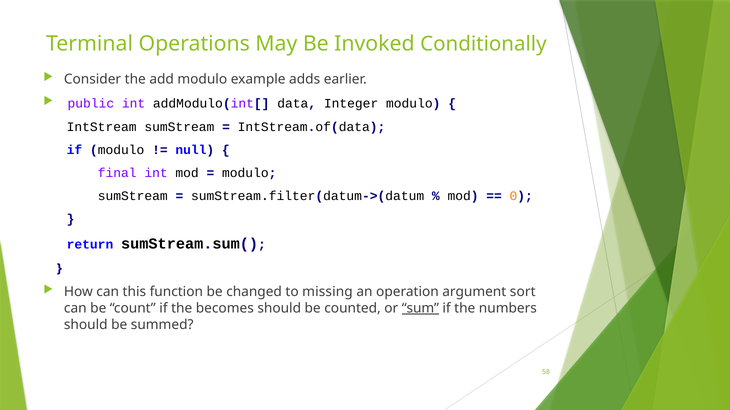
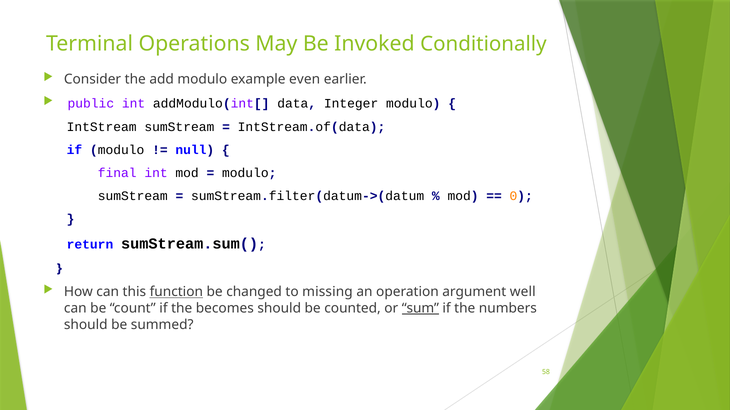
adds: adds -> even
function underline: none -> present
sort: sort -> well
